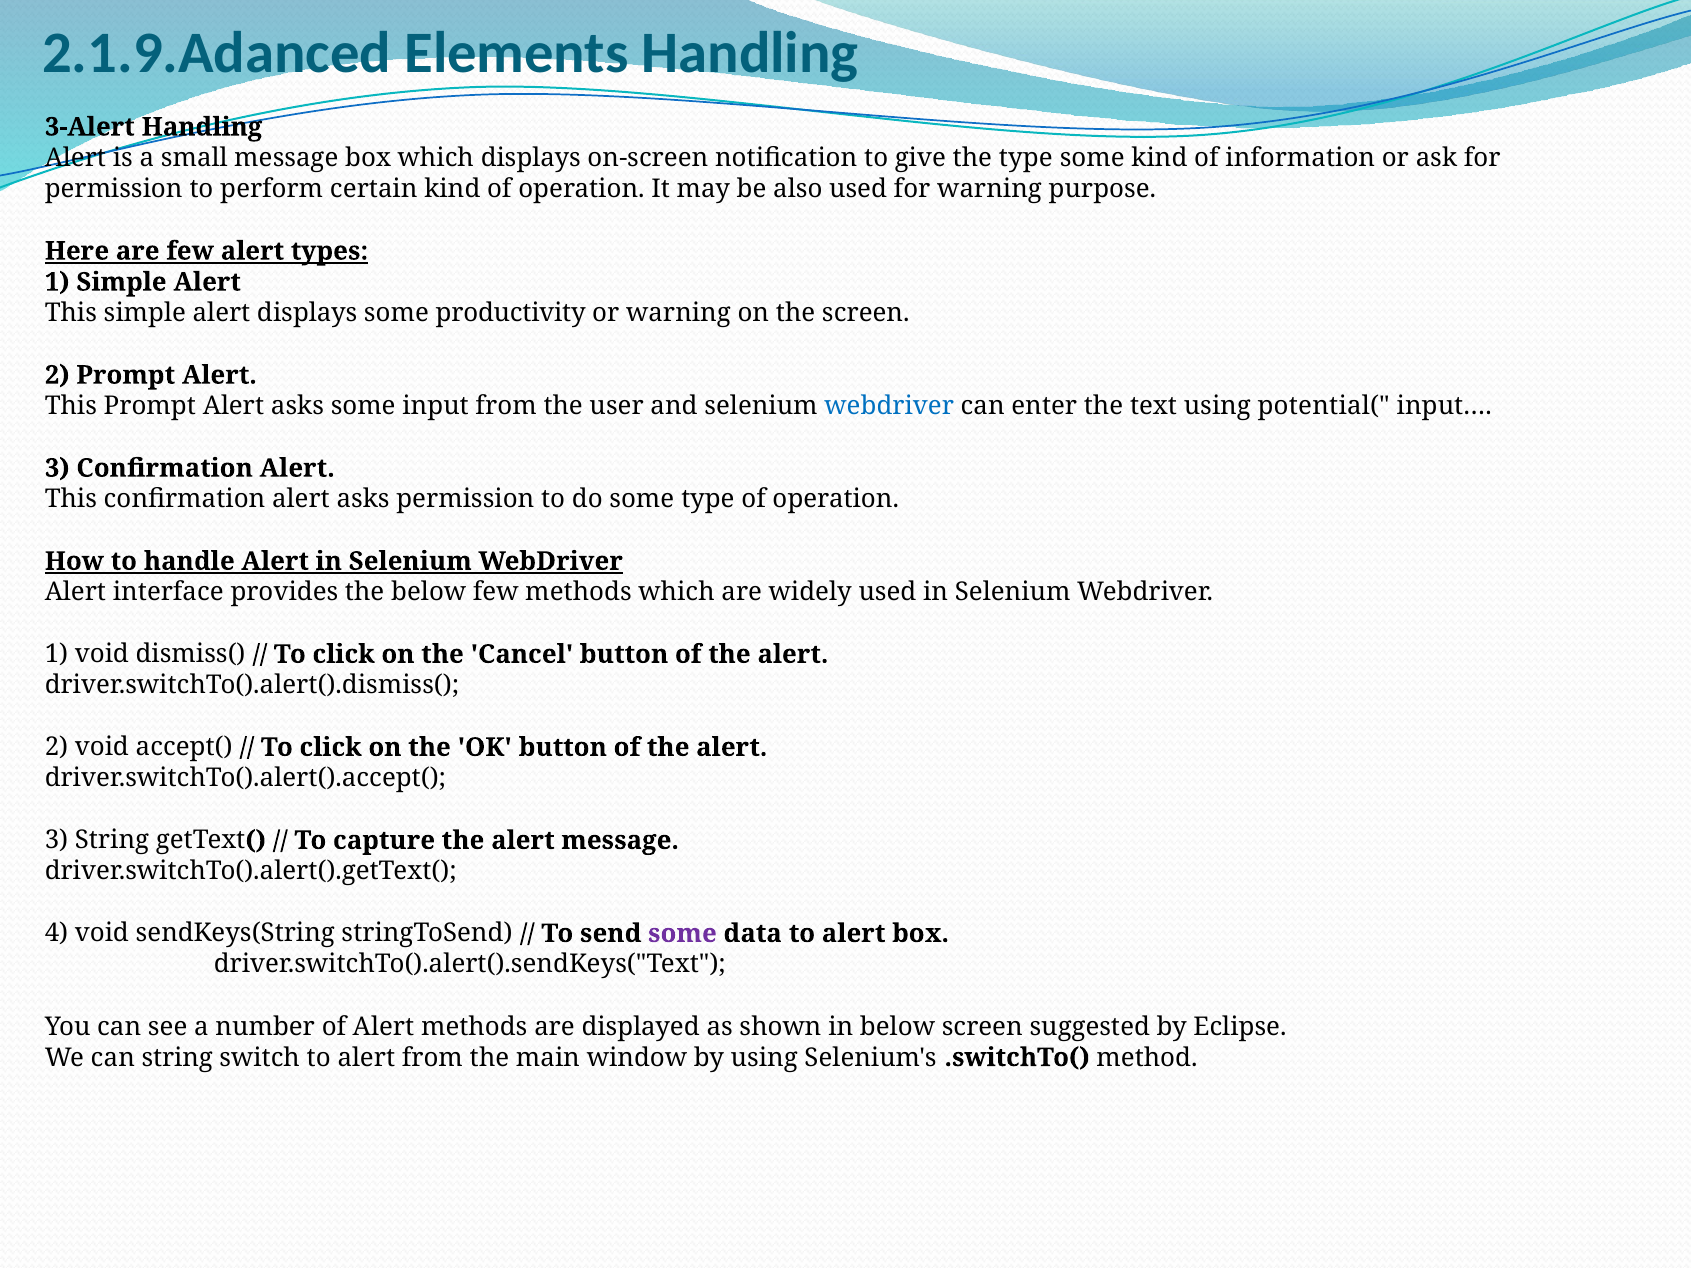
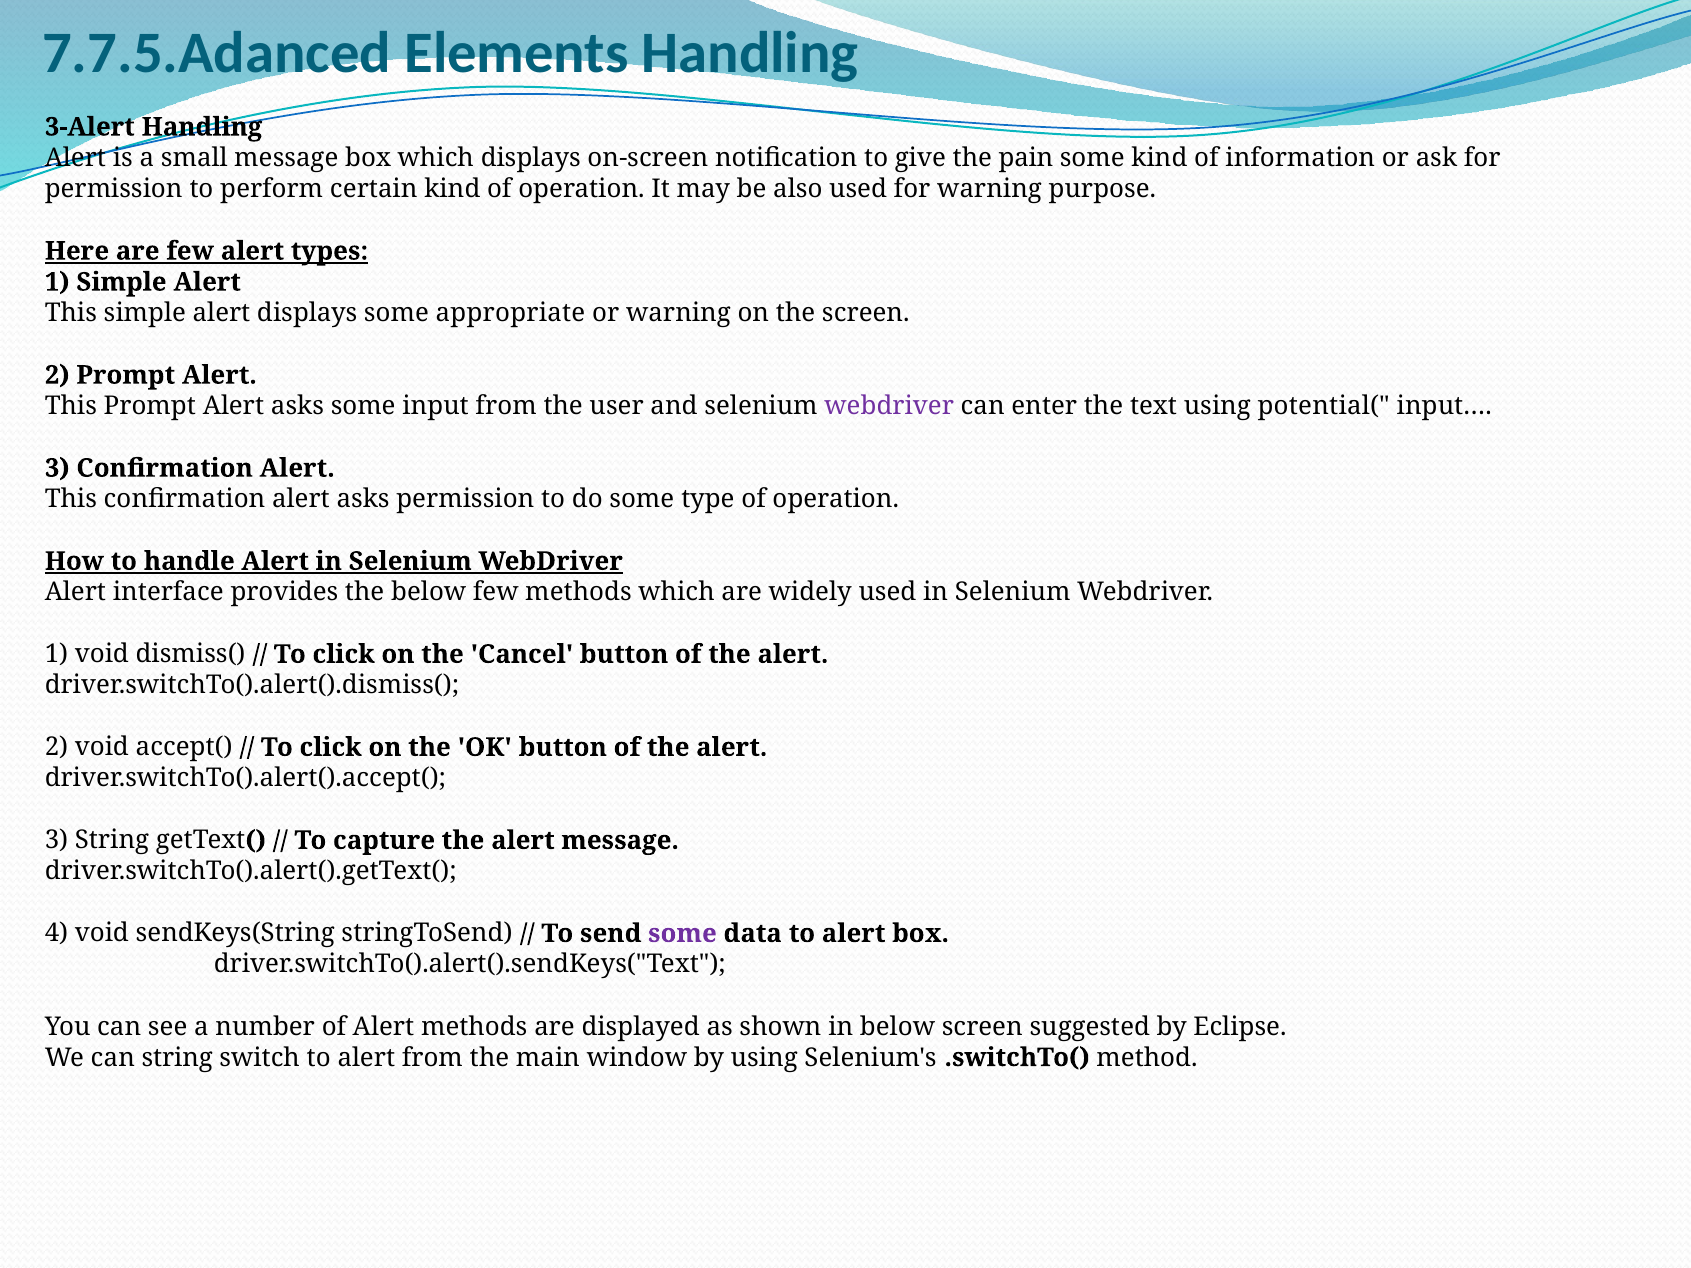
2.1.9.Adanced: 2.1.9.Adanced -> 7.7.5.Adanced
the type: type -> pain
productivity: productivity -> appropriate
webdriver at (889, 406) colour: blue -> purple
